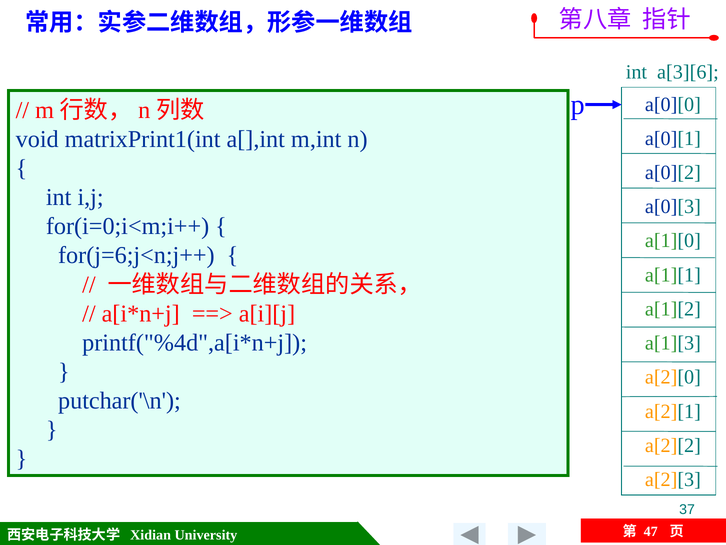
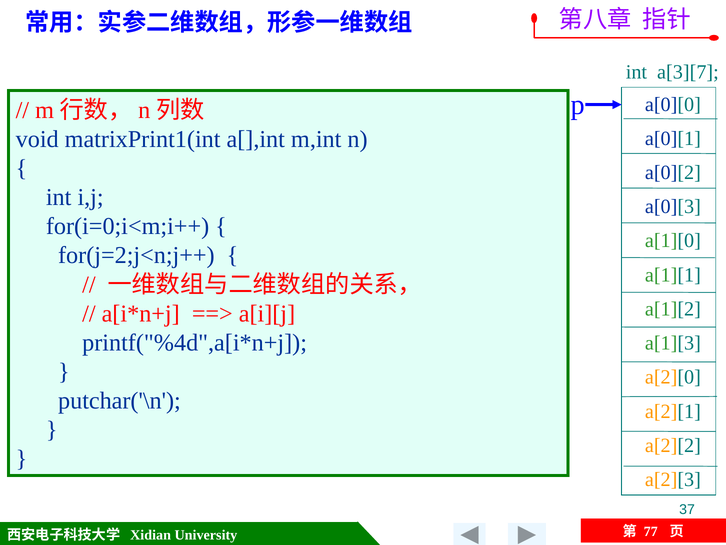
a[3][6: a[3][6 -> a[3][7
for(j=6;j<n;j++: for(j=6;j<n;j++ -> for(j=2;j<n;j++
47: 47 -> 77
